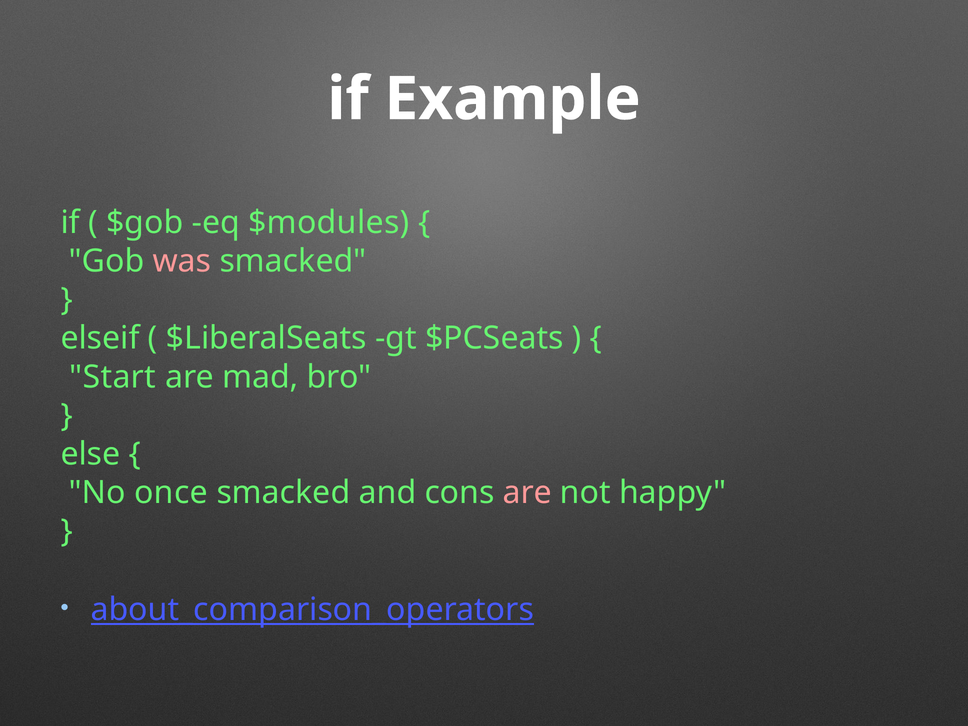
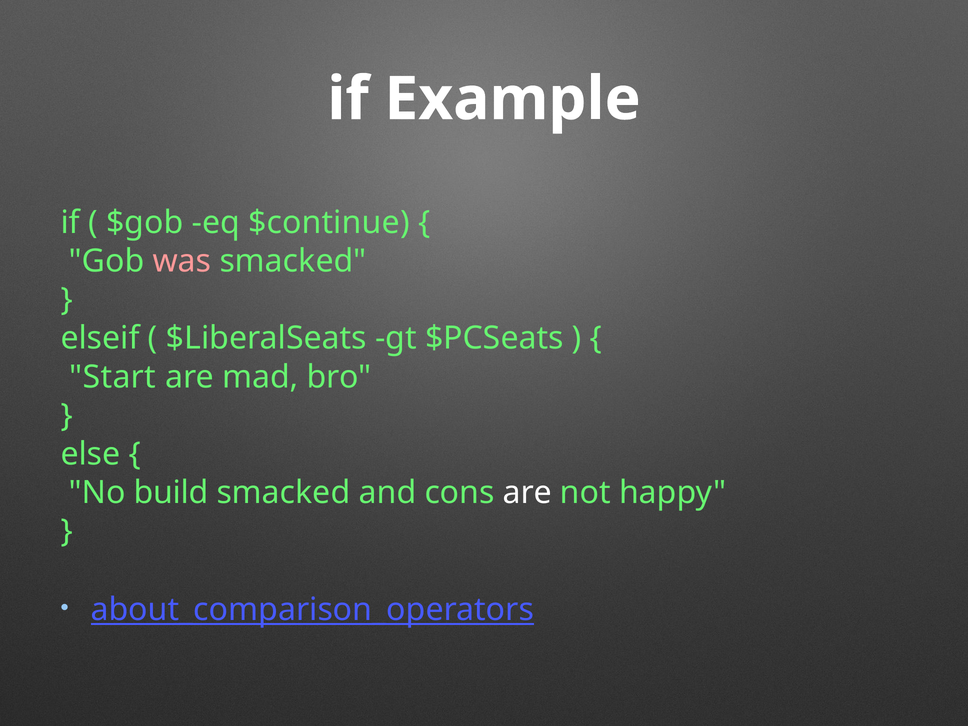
$modules: $modules -> $continue
once: once -> build
are at (527, 493) colour: pink -> white
